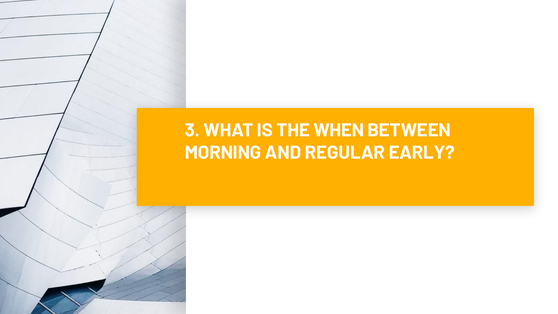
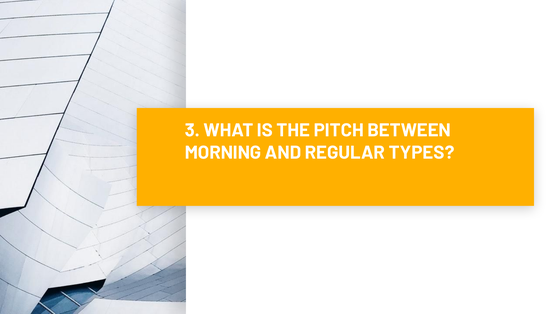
WHEN: WHEN -> PITCH
EARLY: EARLY -> TYPES
